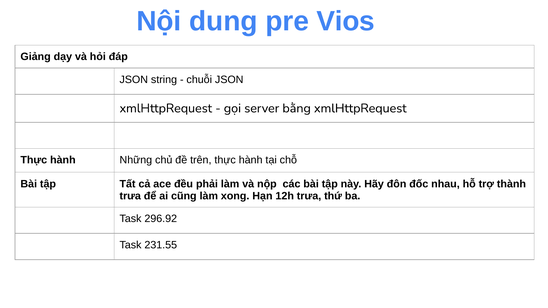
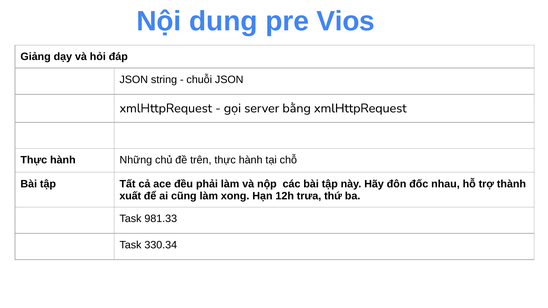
trưa at (130, 196): trưa -> xuất
296.92: 296.92 -> 981.33
231.55: 231.55 -> 330.34
